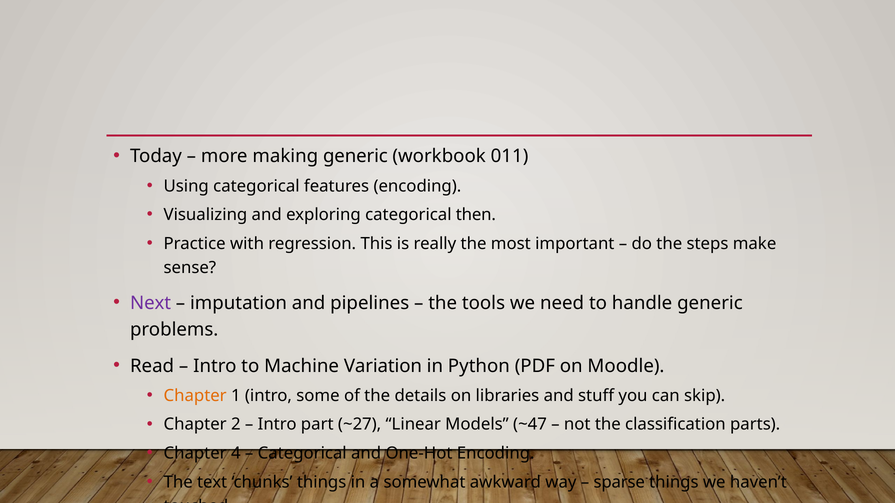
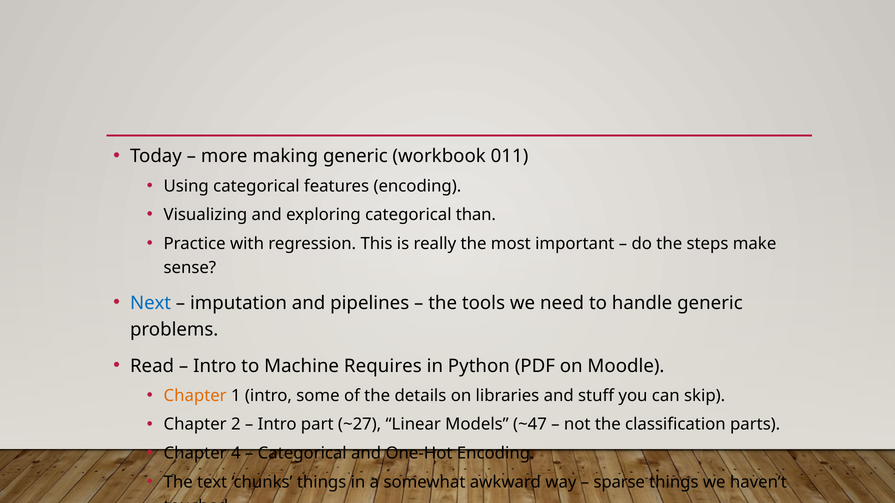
then: then -> than
Next colour: purple -> blue
Variation: Variation -> Requires
